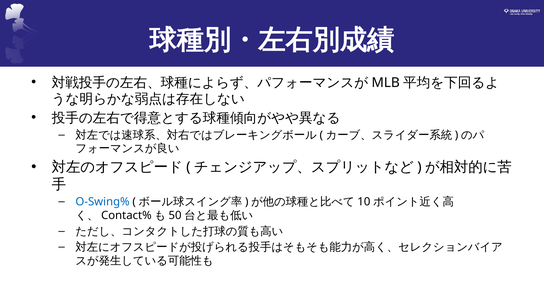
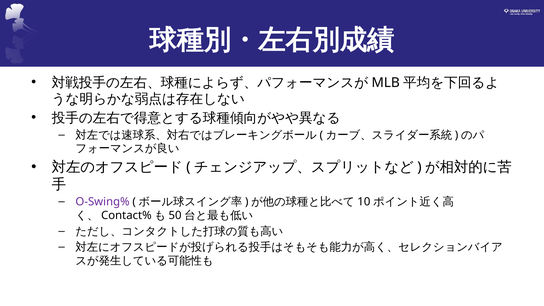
O-Swing% colour: blue -> purple
